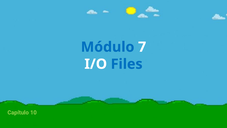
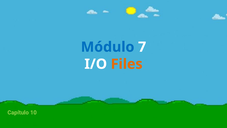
Files colour: blue -> orange
